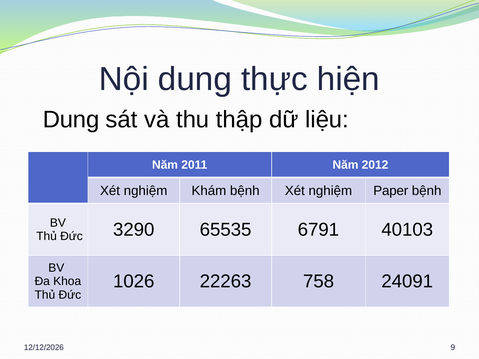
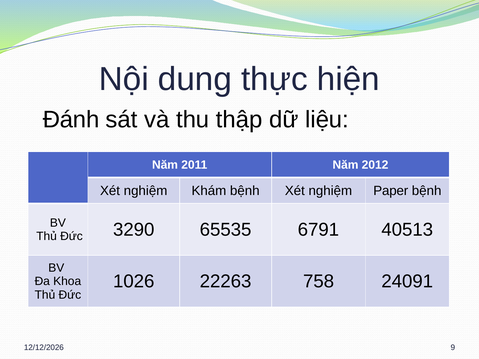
Dung at (71, 120): Dung -> Đánh
40103: 40103 -> 40513
